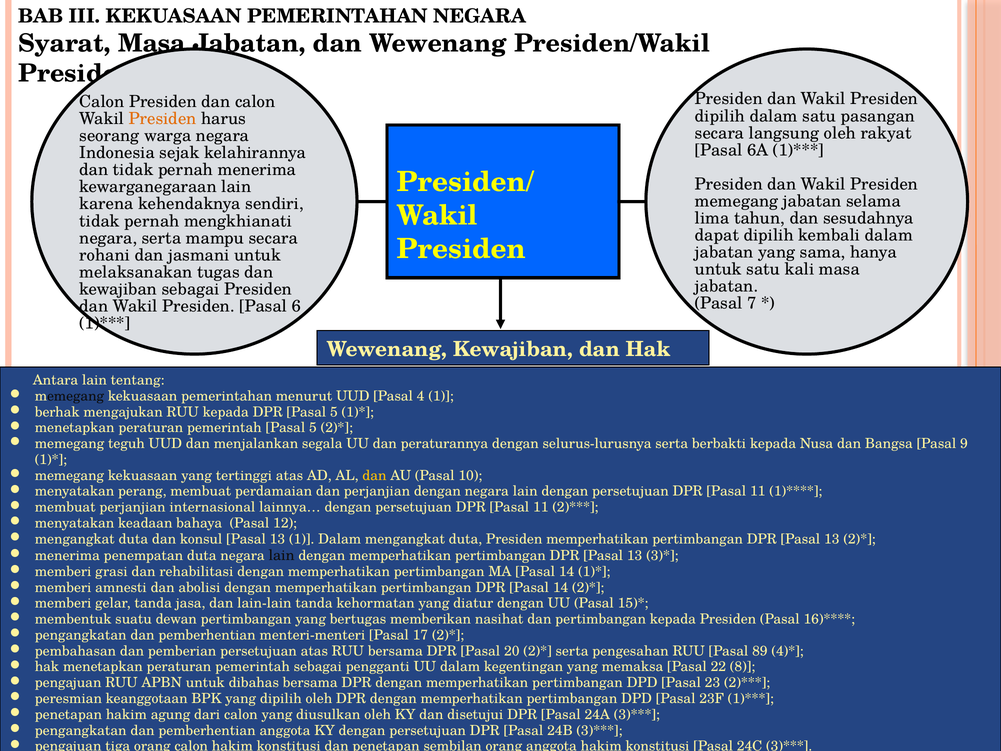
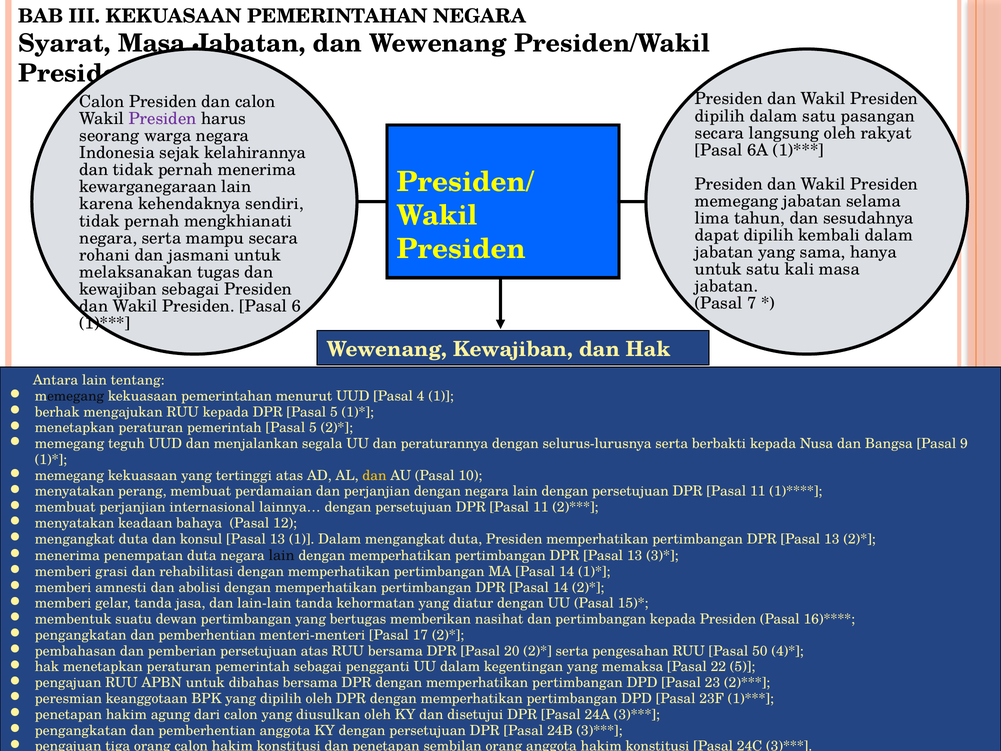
Presiden at (163, 119) colour: orange -> purple
89: 89 -> 50
22 8: 8 -> 5
